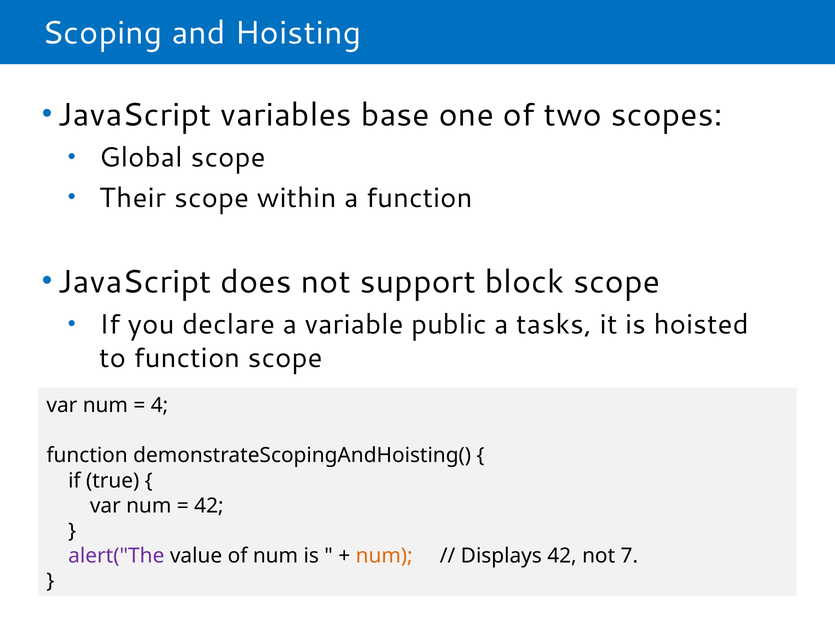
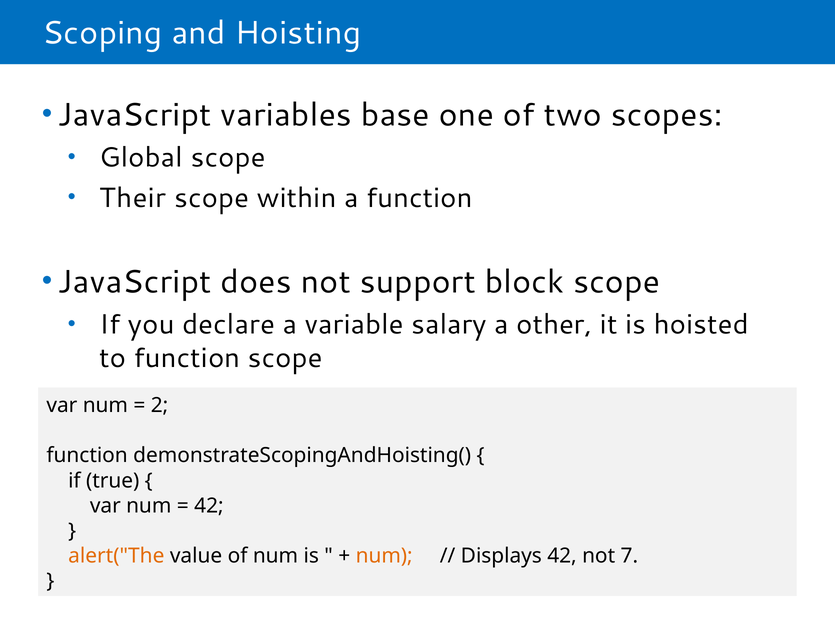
public: public -> salary
tasks: tasks -> other
4: 4 -> 2
alert("The colour: purple -> orange
